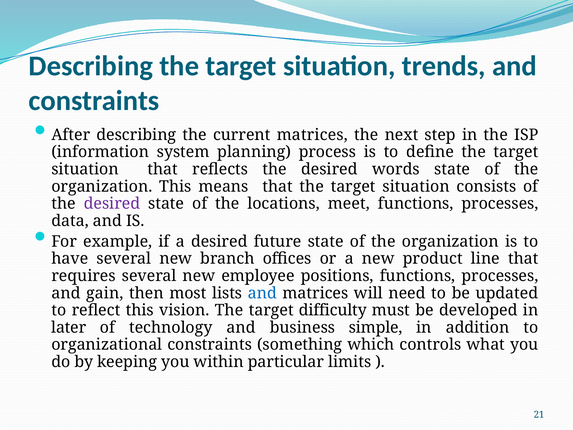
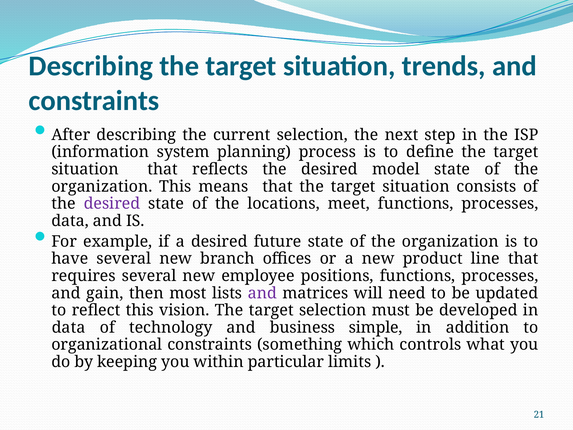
current matrices: matrices -> selection
words: words -> model
and at (262, 293) colour: blue -> purple
target difficulty: difficulty -> selection
later at (69, 327): later -> data
